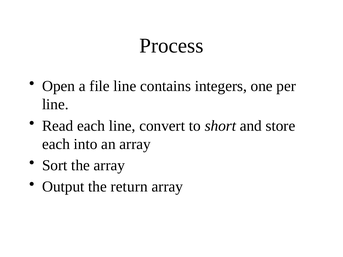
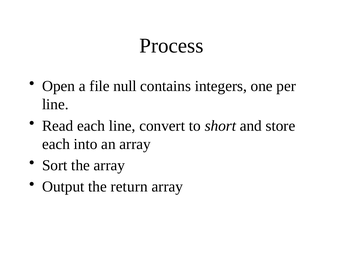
file line: line -> null
